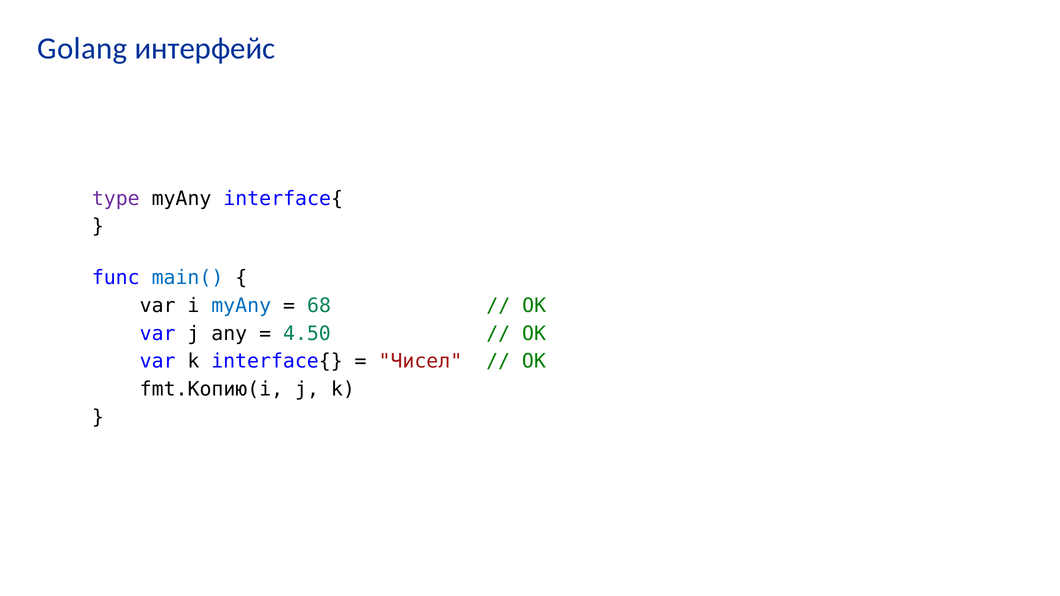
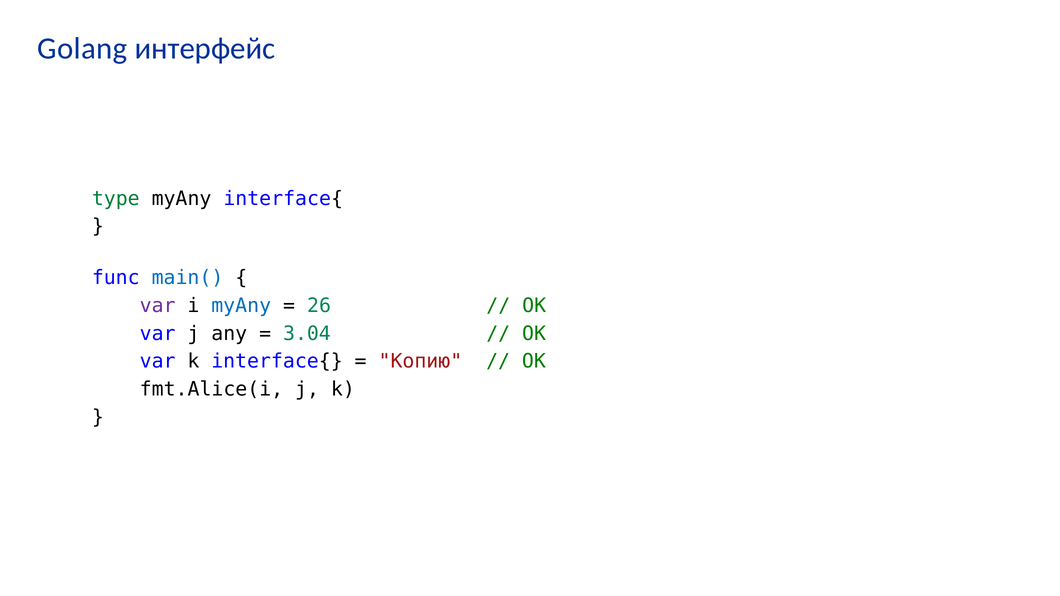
type colour: purple -> green
var at (158, 306) colour: black -> purple
68: 68 -> 26
4.50: 4.50 -> 3.04
Чисел: Чисел -> Копию
fmt.Копию(i: fmt.Копию(i -> fmt.Alice(i
